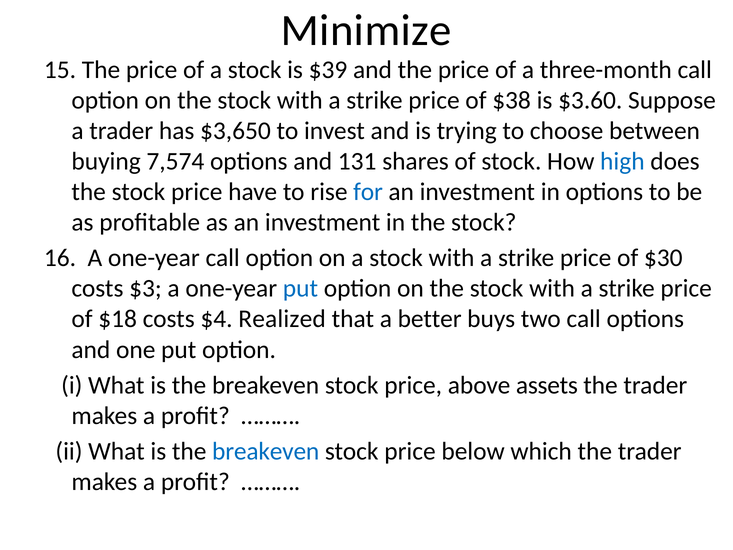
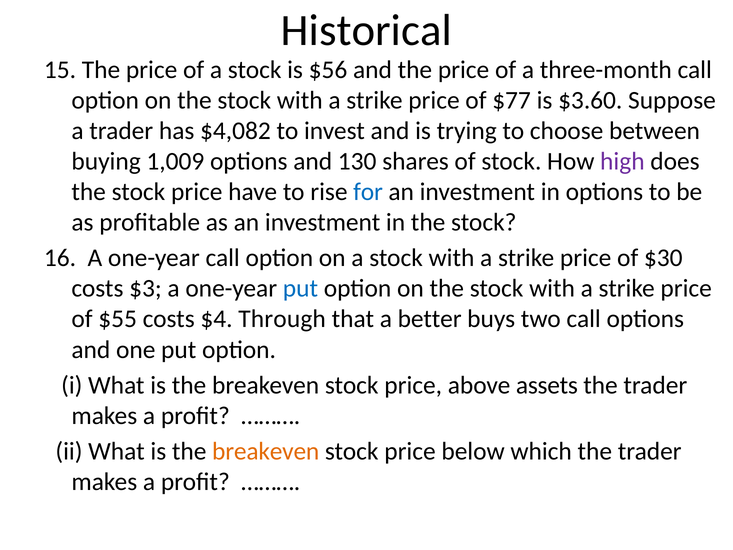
Minimize: Minimize -> Historical
$39: $39 -> $56
$38: $38 -> $77
$3,650: $3,650 -> $4,082
7,574: 7,574 -> 1,009
131: 131 -> 130
high colour: blue -> purple
$18: $18 -> $55
Realized: Realized -> Through
breakeven at (266, 451) colour: blue -> orange
